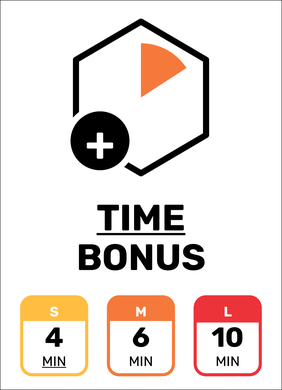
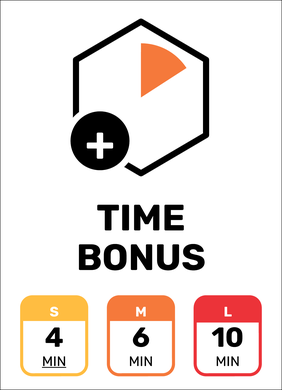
TIME underline: present -> none
